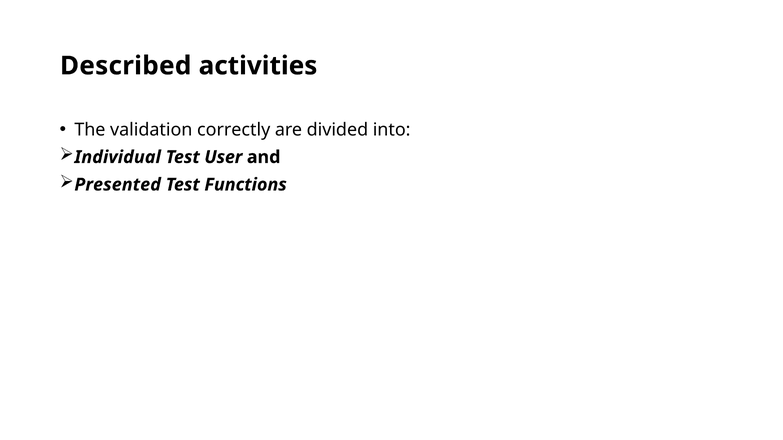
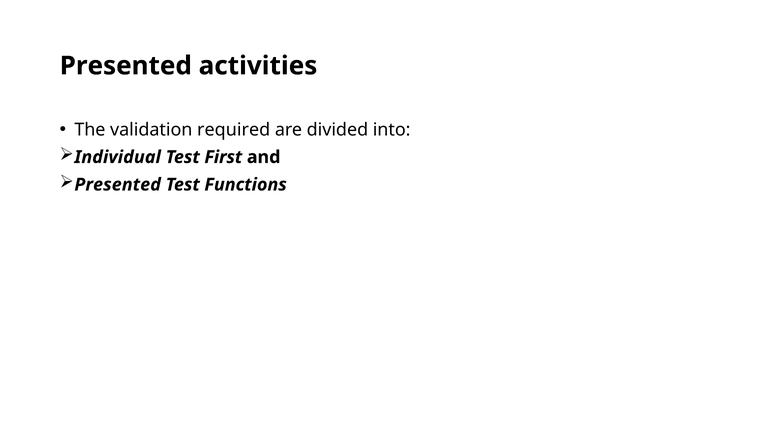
Described at (126, 66): Described -> Presented
correctly: correctly -> required
User: User -> First
